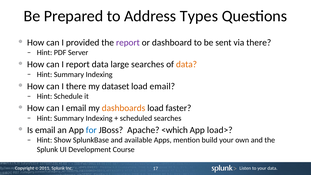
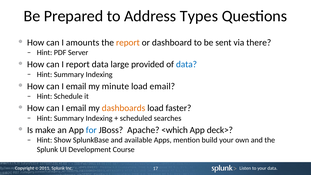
provided: provided -> amounts
report at (128, 43) colour: purple -> orange
large searches: searches -> provided
data at (186, 64) colour: orange -> blue
there at (76, 86): there -> email
dataset: dataset -> minute
Is email: email -> make
load>: load> -> deck>
